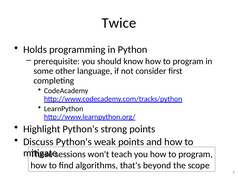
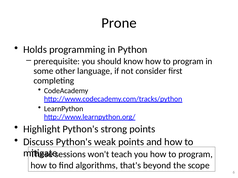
Twice: Twice -> Prone
